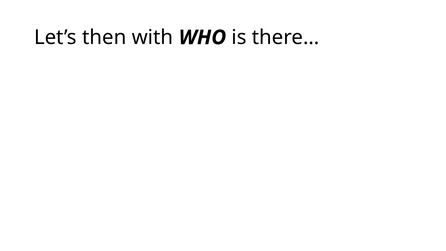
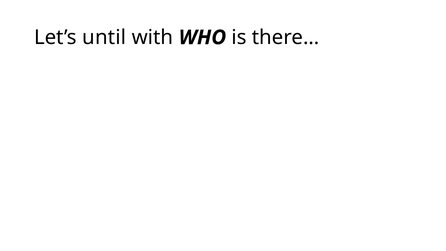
then: then -> until
